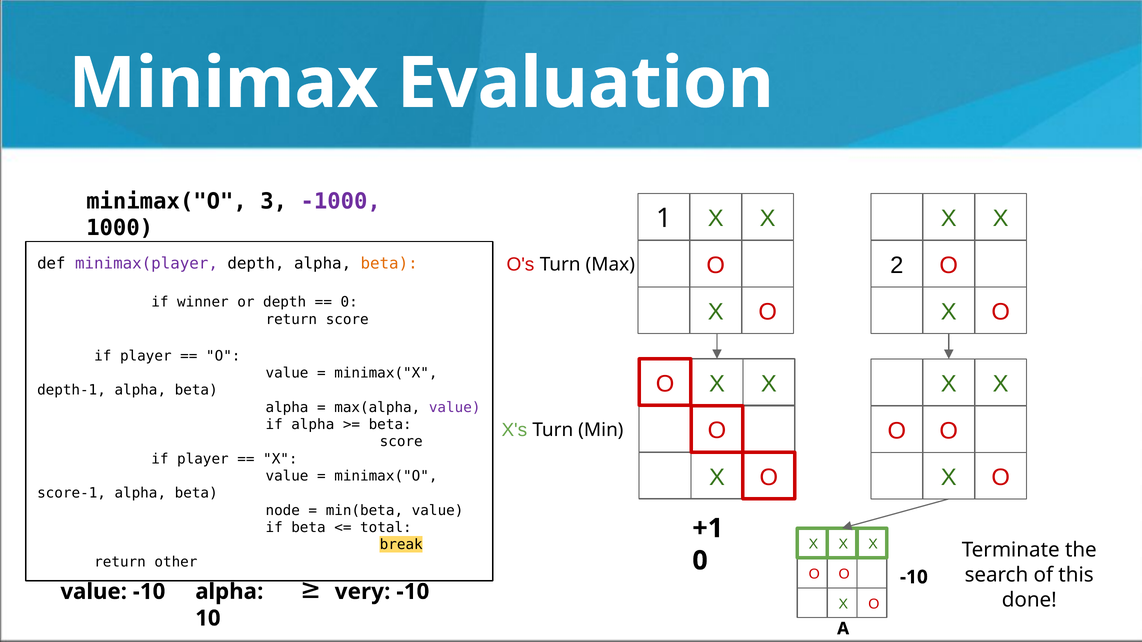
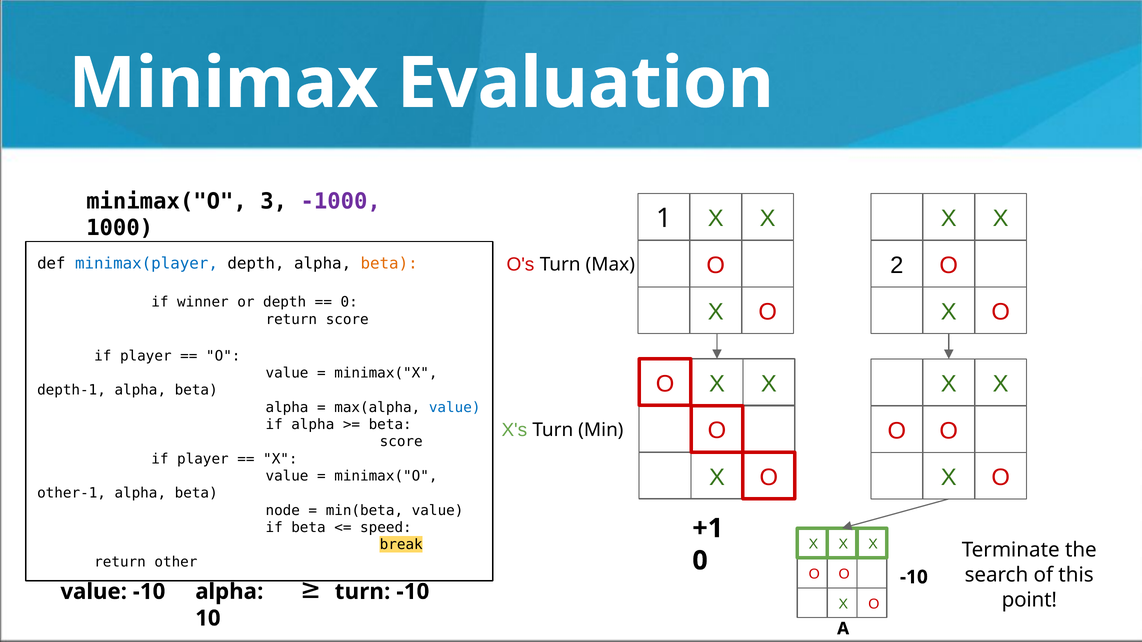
minimax(player colour: purple -> blue
value at (455, 408) colour: purple -> blue
score-1: score-1 -> other-1
total: total -> speed
very at (363, 592): very -> turn
done: done -> point
